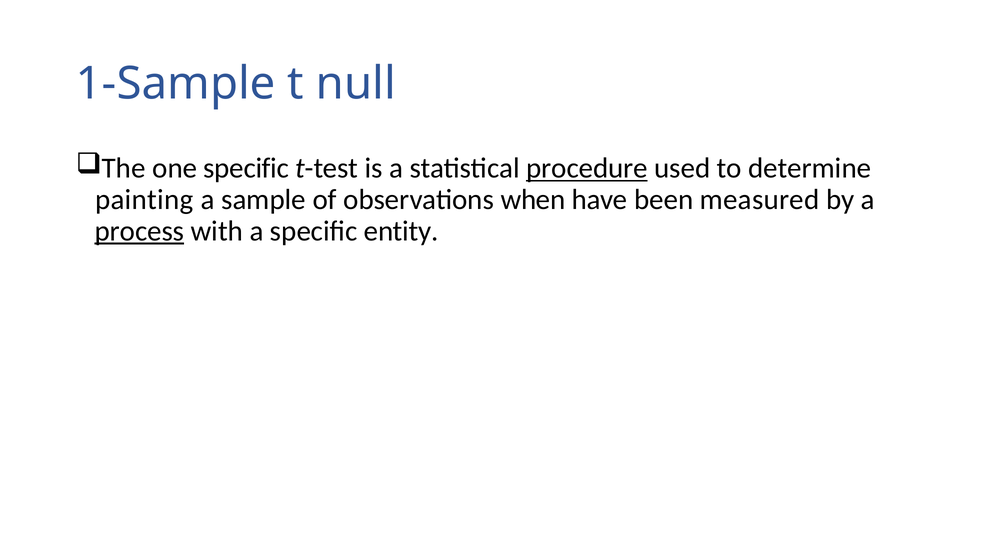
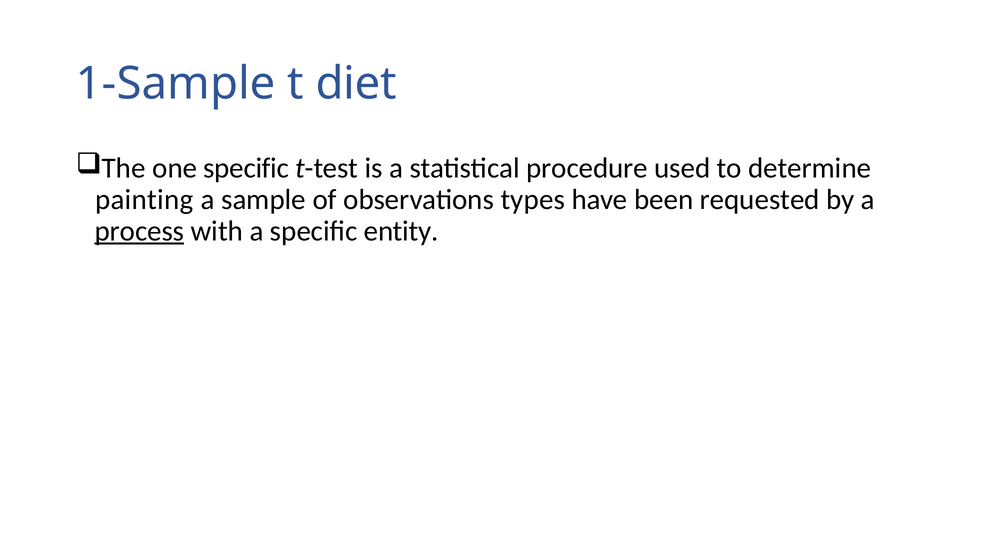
null: null -> diet
procedure underline: present -> none
when: when -> types
measured: measured -> requested
